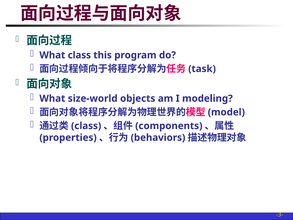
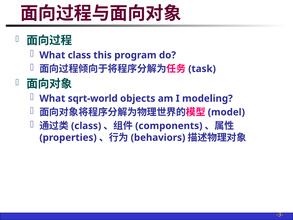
size-world: size-world -> sqrt-world
